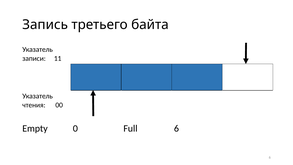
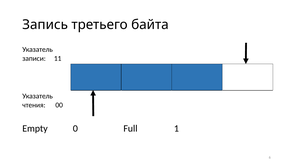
Full 6: 6 -> 1
